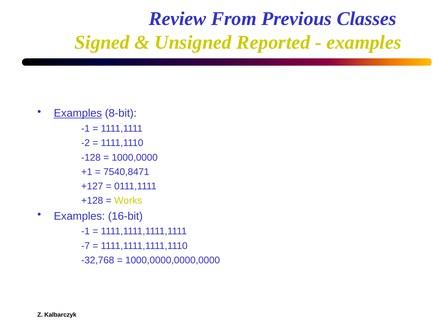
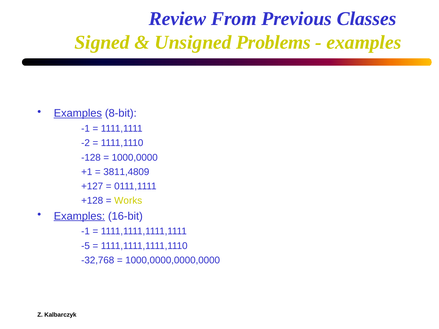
Reported: Reported -> Problems
7540,8471: 7540,8471 -> 3811,4809
Examples at (79, 216) underline: none -> present
-7: -7 -> -5
